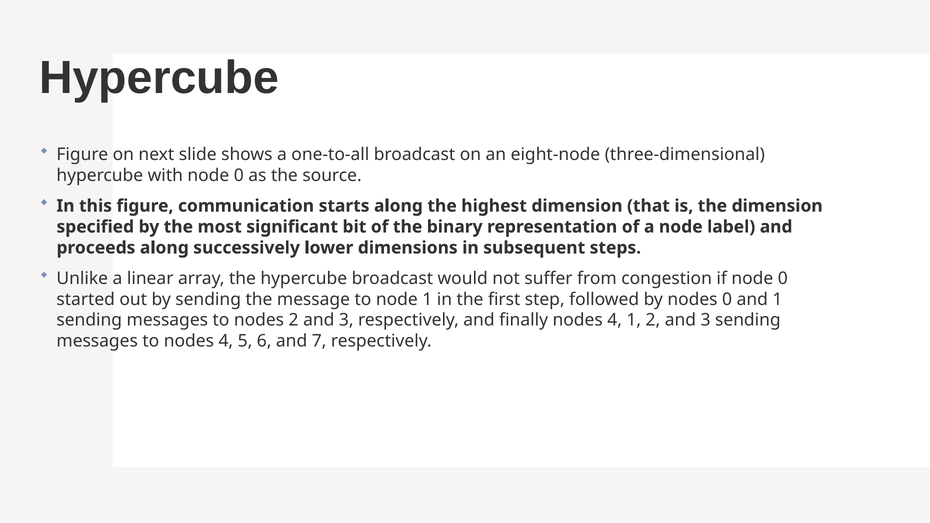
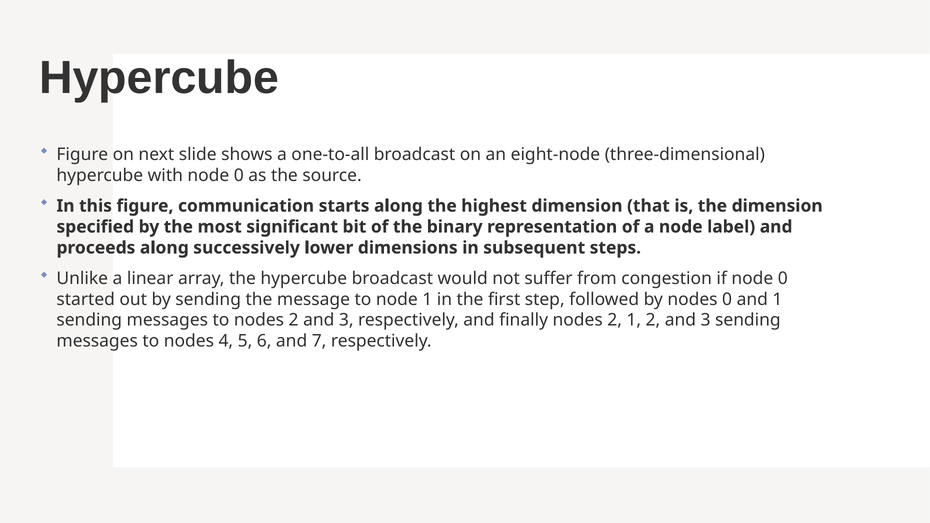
finally nodes 4: 4 -> 2
